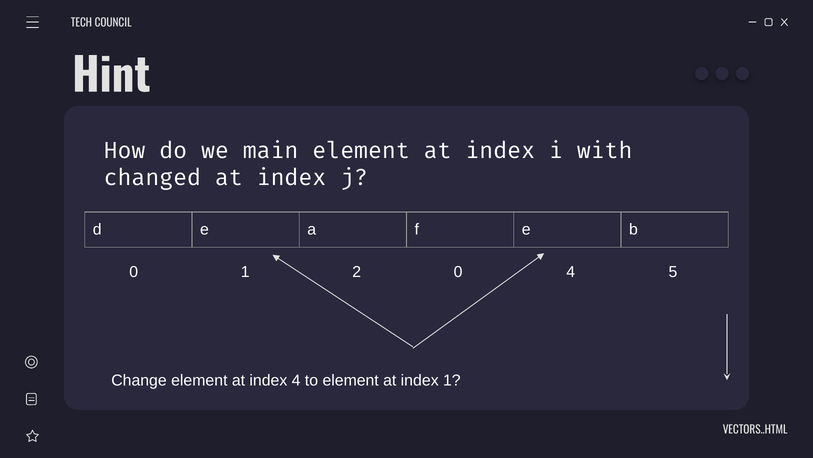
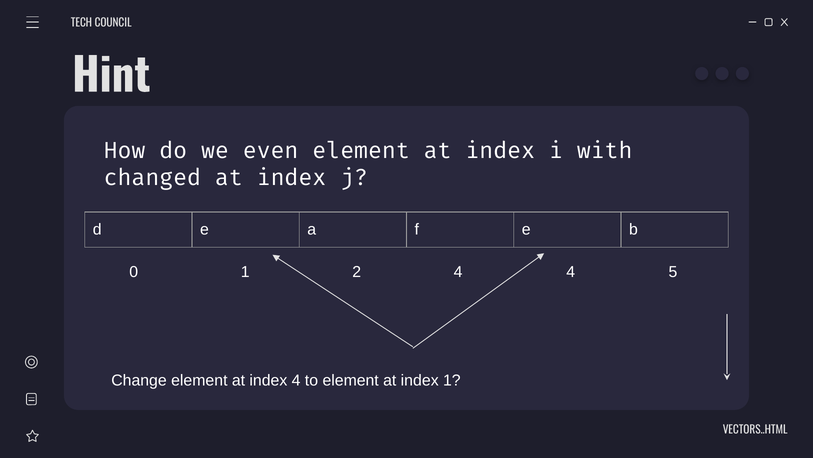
main: main -> even
2 0: 0 -> 4
